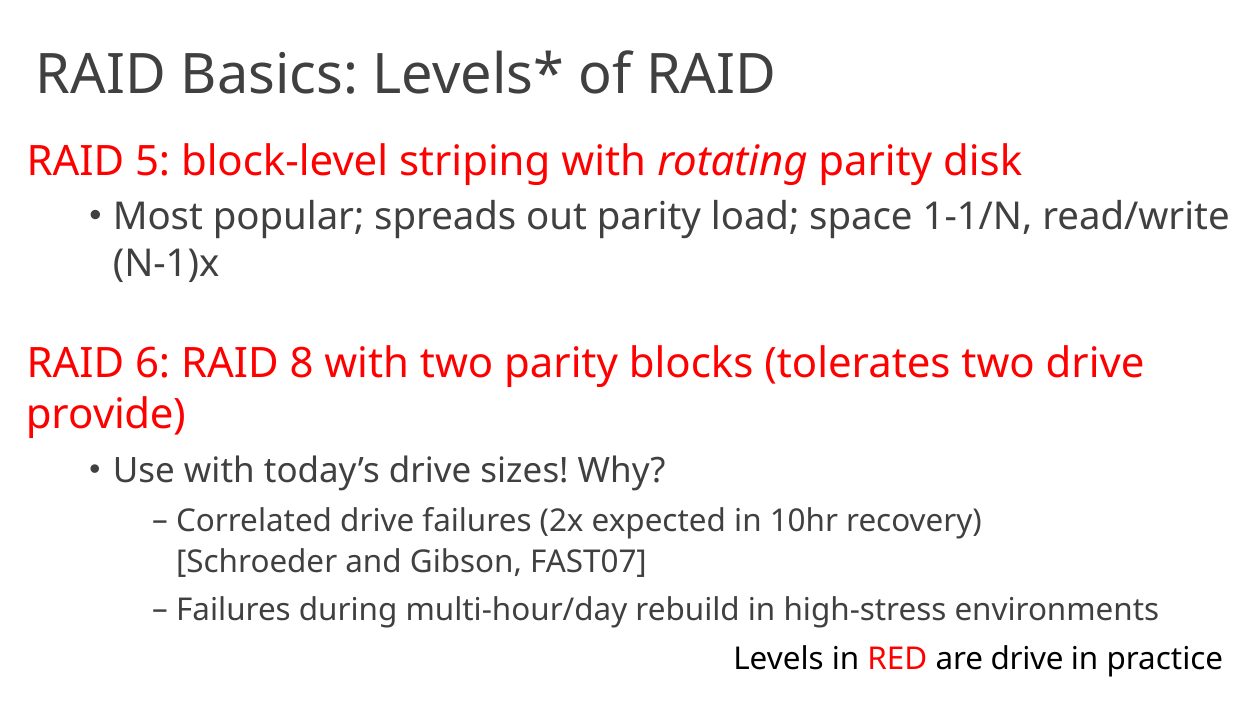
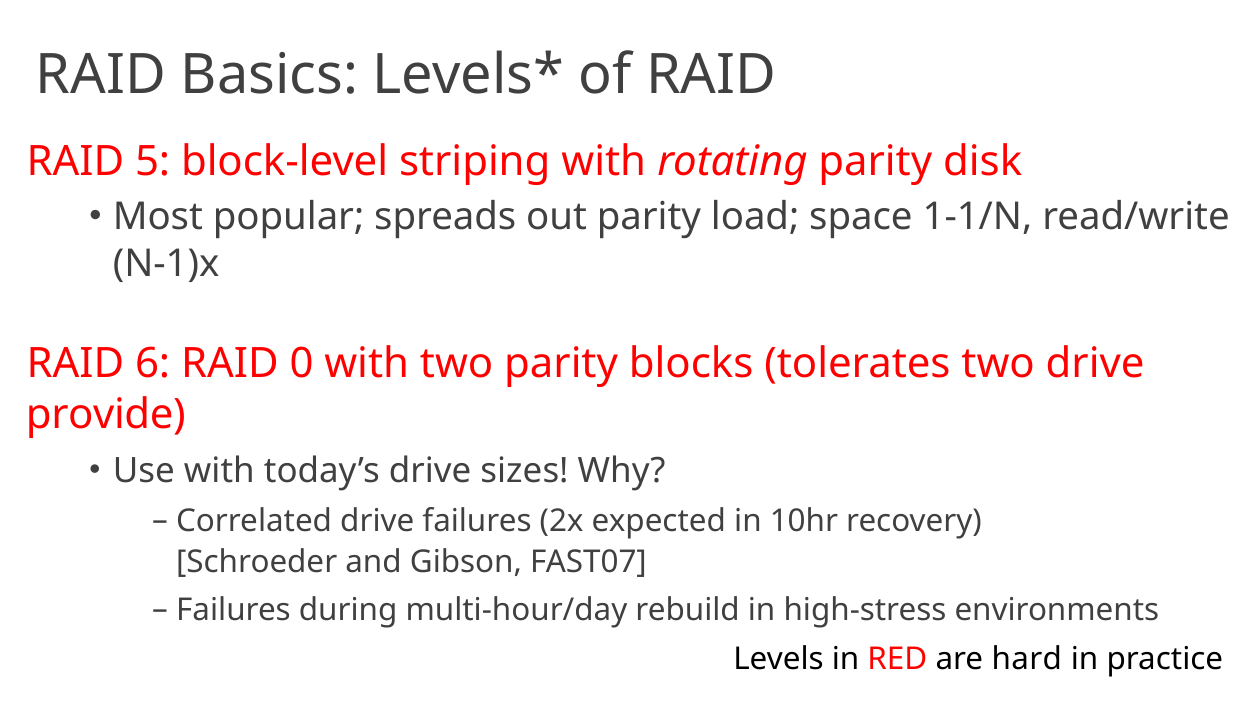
8: 8 -> 0
are drive: drive -> hard
